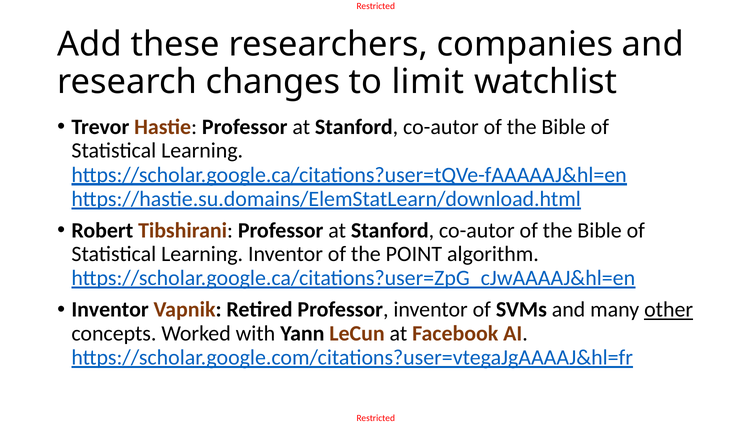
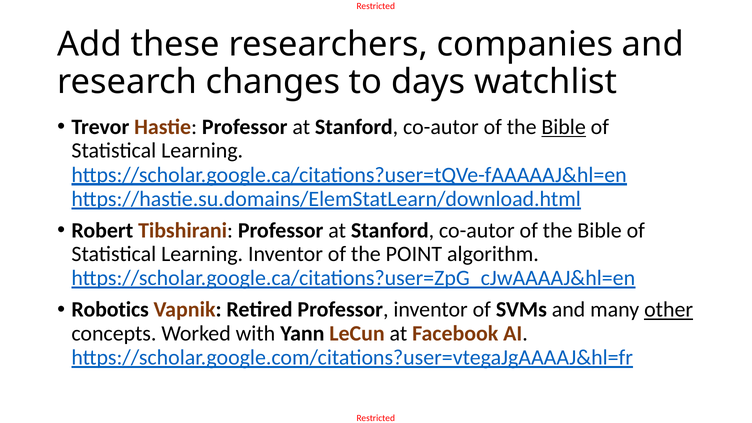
limit: limit -> days
Bible at (564, 127) underline: none -> present
Inventor at (110, 310): Inventor -> Robotics
